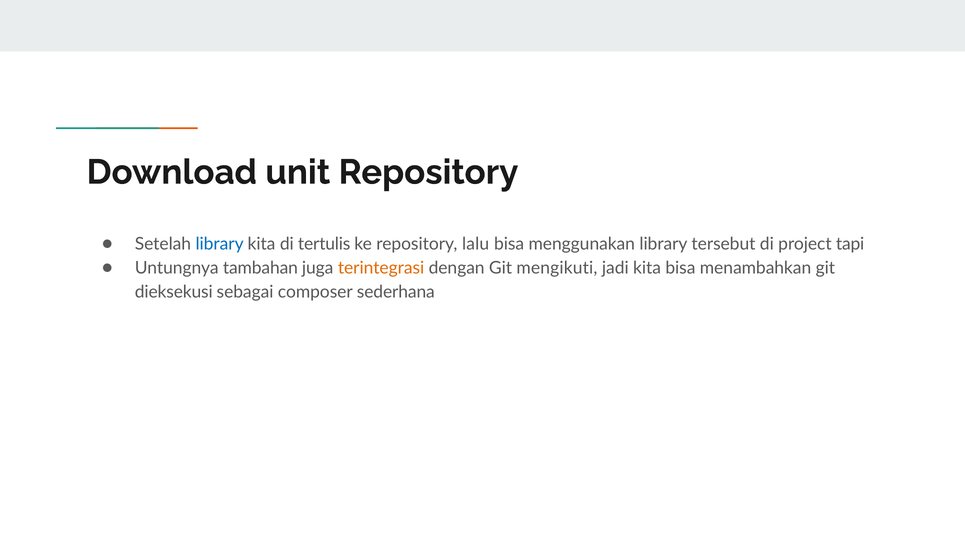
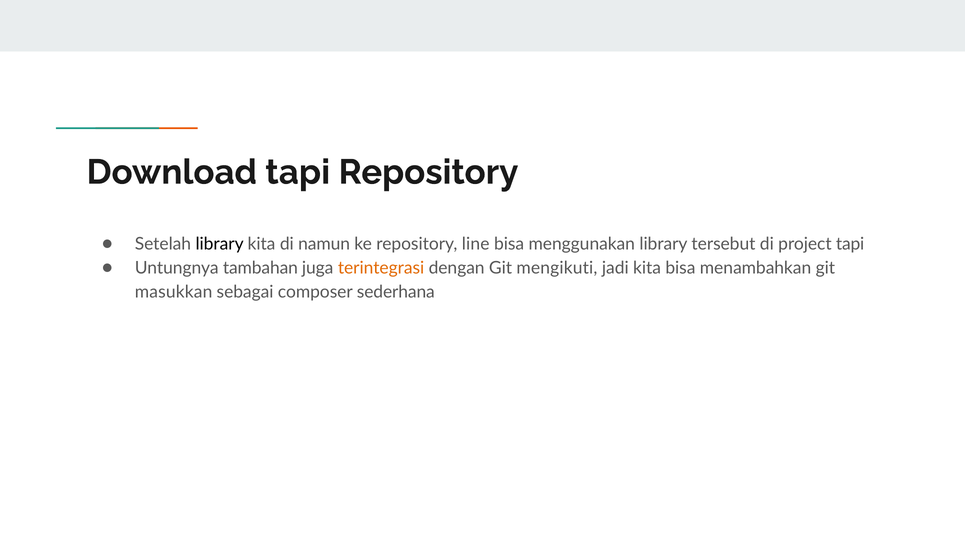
Download unit: unit -> tapi
library at (220, 244) colour: blue -> black
tertulis: tertulis -> namun
lalu: lalu -> line
dieksekusi: dieksekusi -> masukkan
